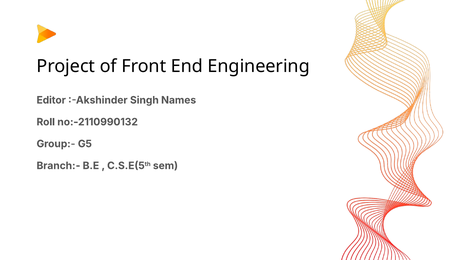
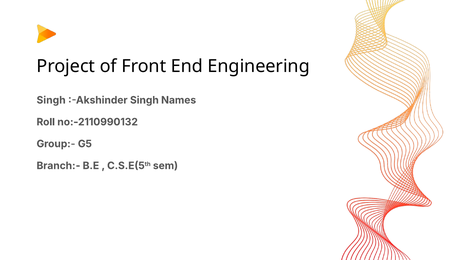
Editor at (51, 100): Editor -> Singh
